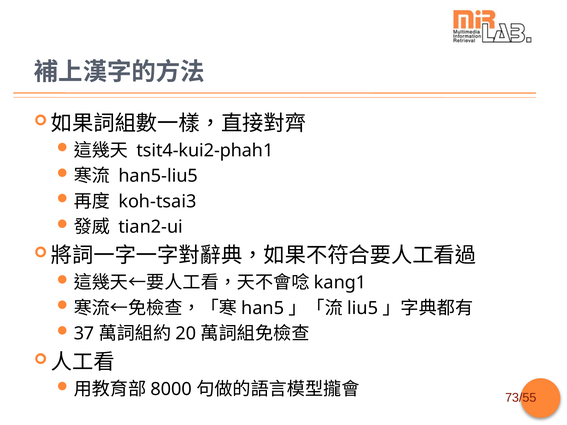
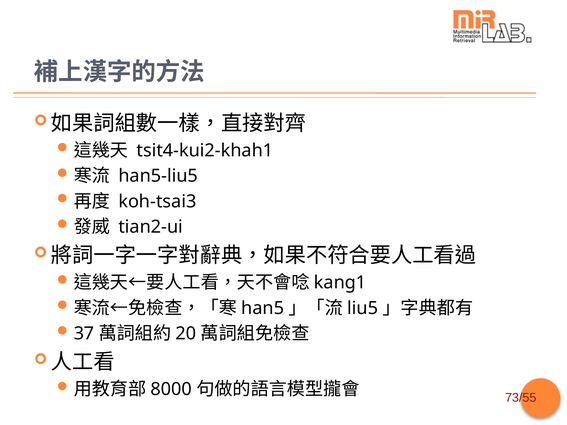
tsit4-kui2-phah1: tsit4-kui2-phah1 -> tsit4-kui2-khah1
